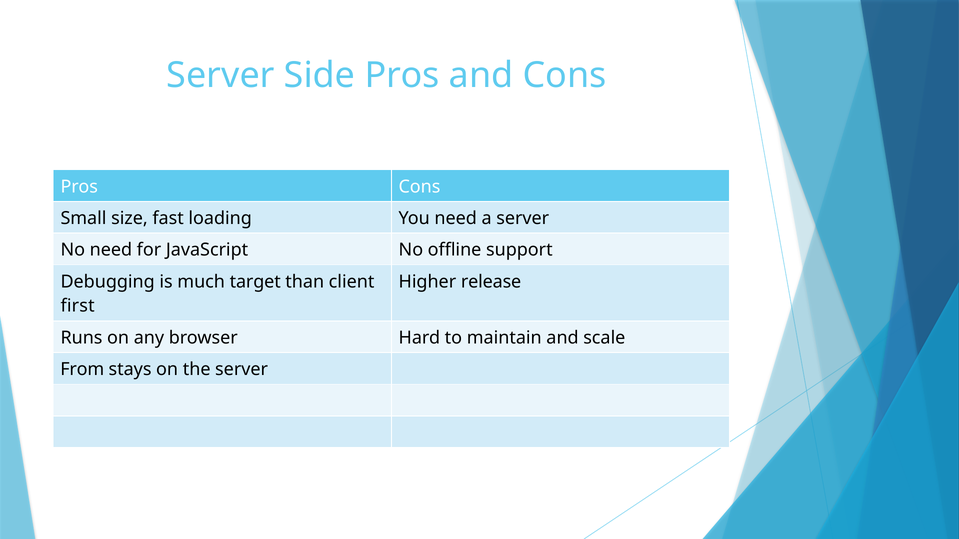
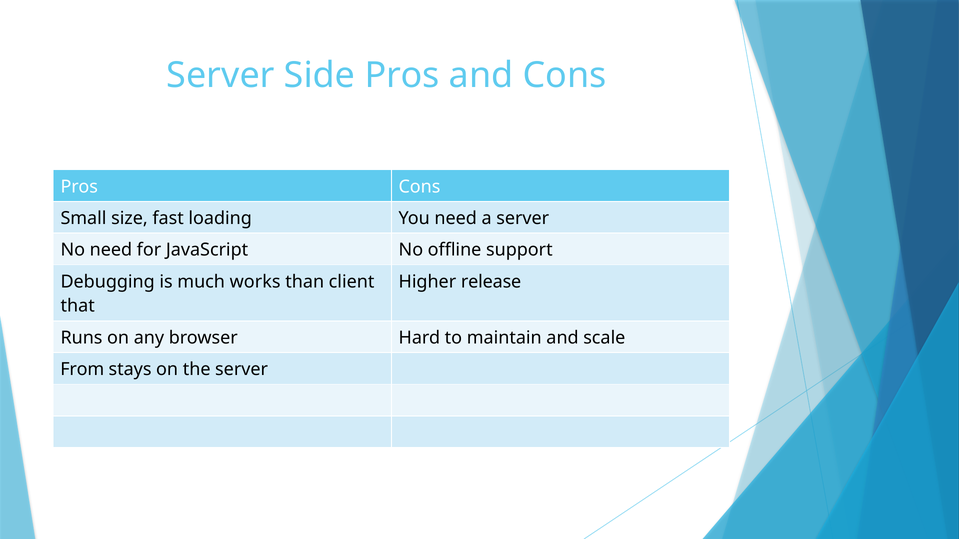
target: target -> works
first: first -> that
